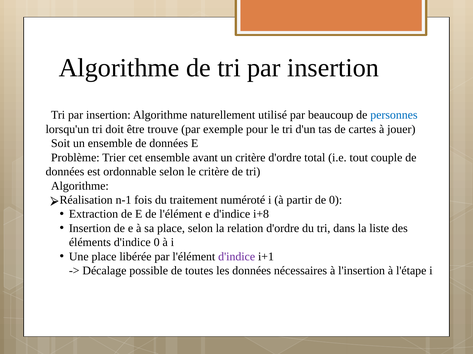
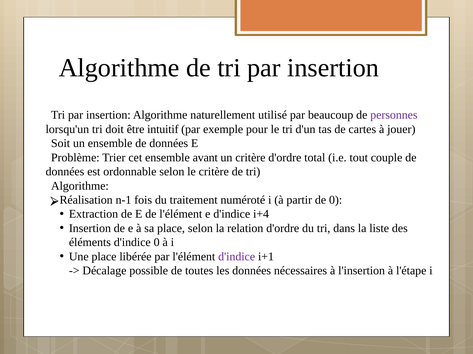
personnes colour: blue -> purple
trouve: trouve -> intuitif
i+8: i+8 -> i+4
